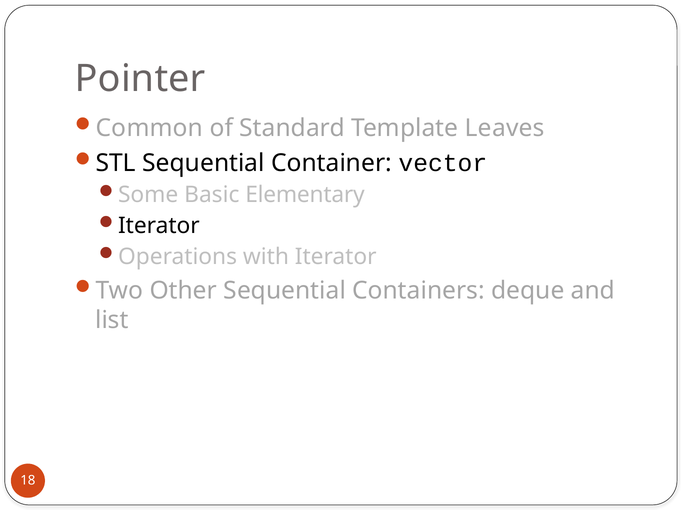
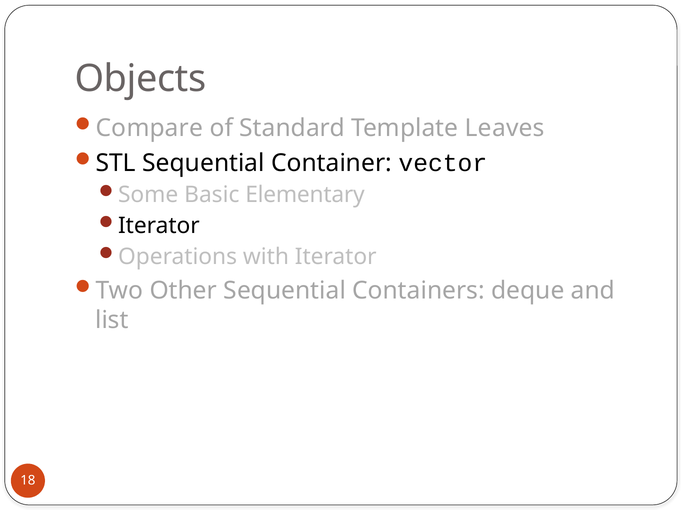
Pointer: Pointer -> Objects
Common: Common -> Compare
